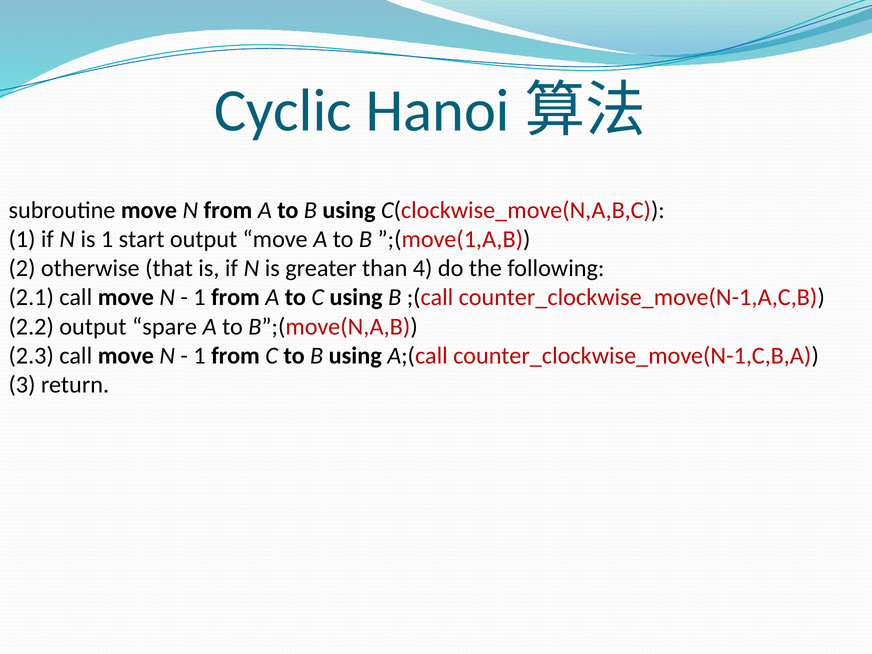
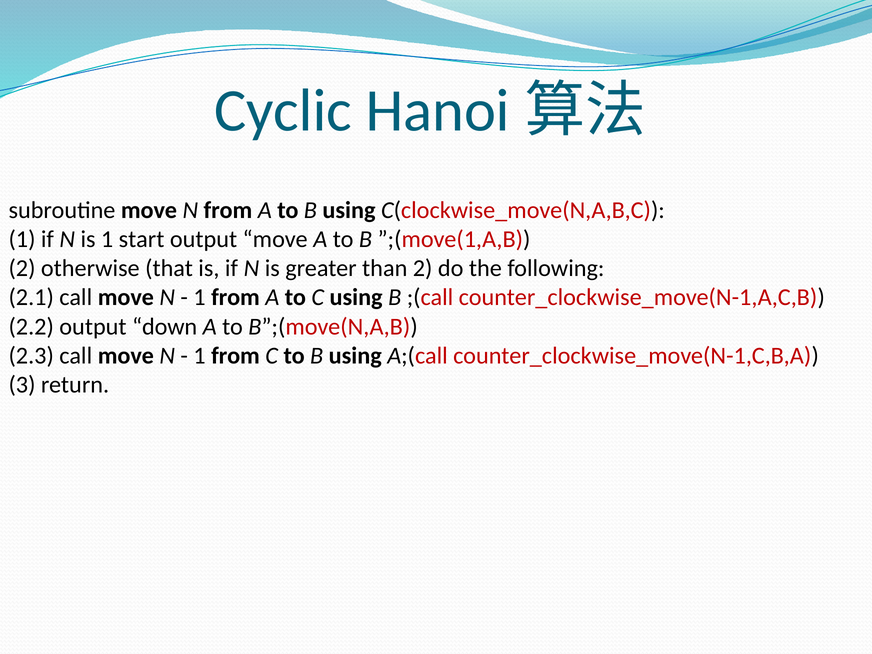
than 4: 4 -> 2
spare: spare -> down
